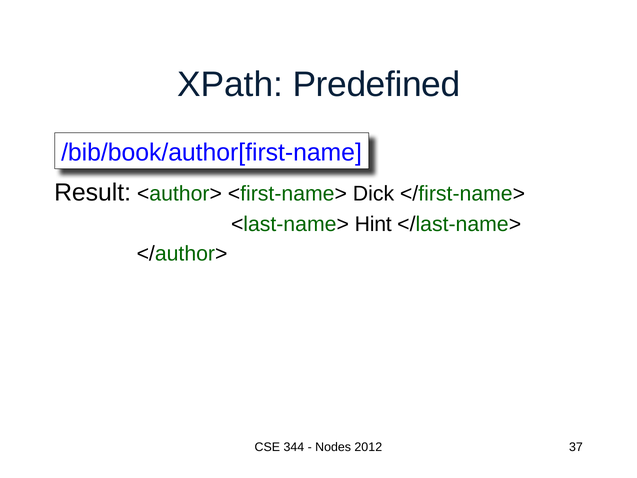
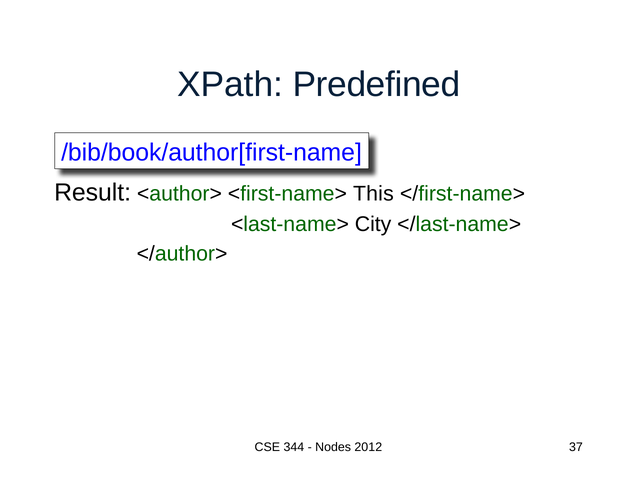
Dick: Dick -> This
Hint: Hint -> City
